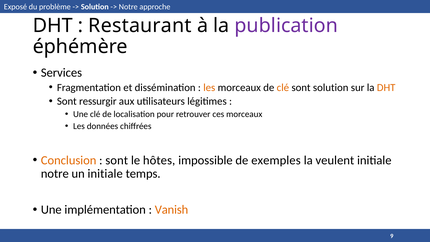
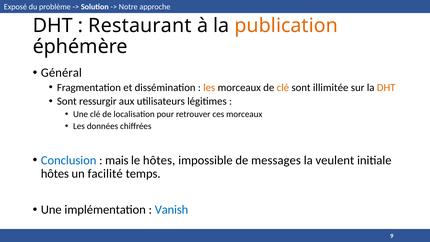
publication colour: purple -> orange
Services: Services -> Général
sont solution: solution -> illimitée
Conclusion colour: orange -> blue
sont at (117, 160): sont -> mais
exemples: exemples -> messages
notre at (55, 174): notre -> hôtes
un initiale: initiale -> facilité
Vanish colour: orange -> blue
